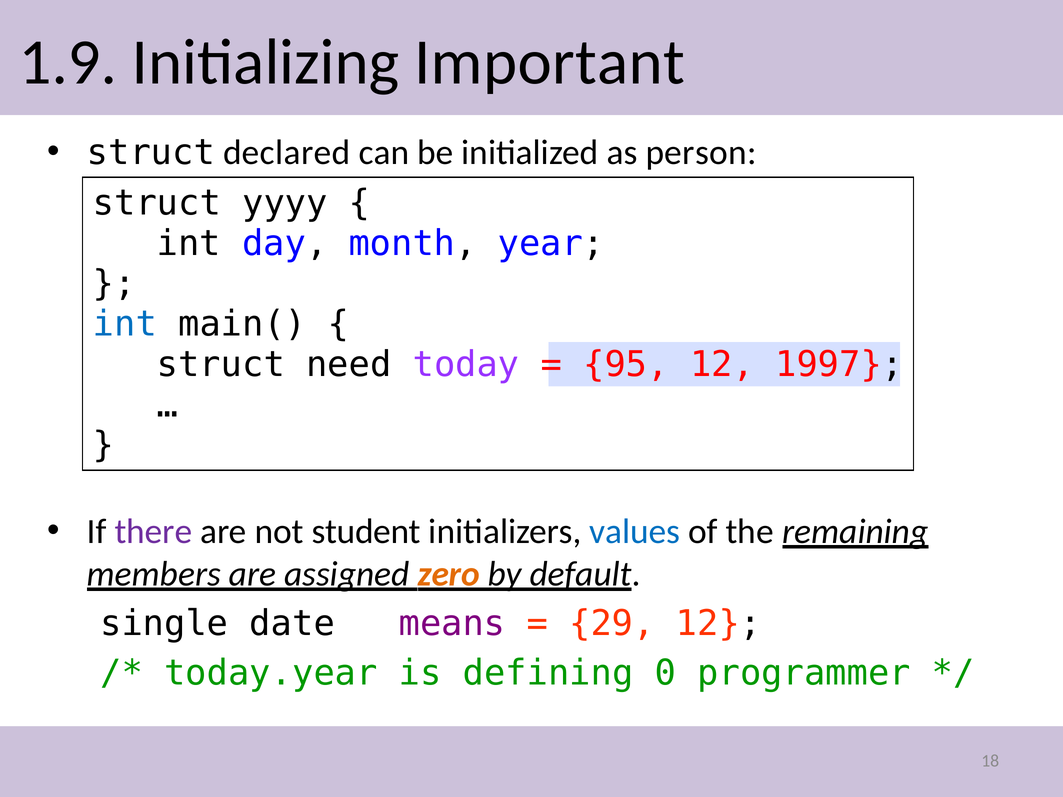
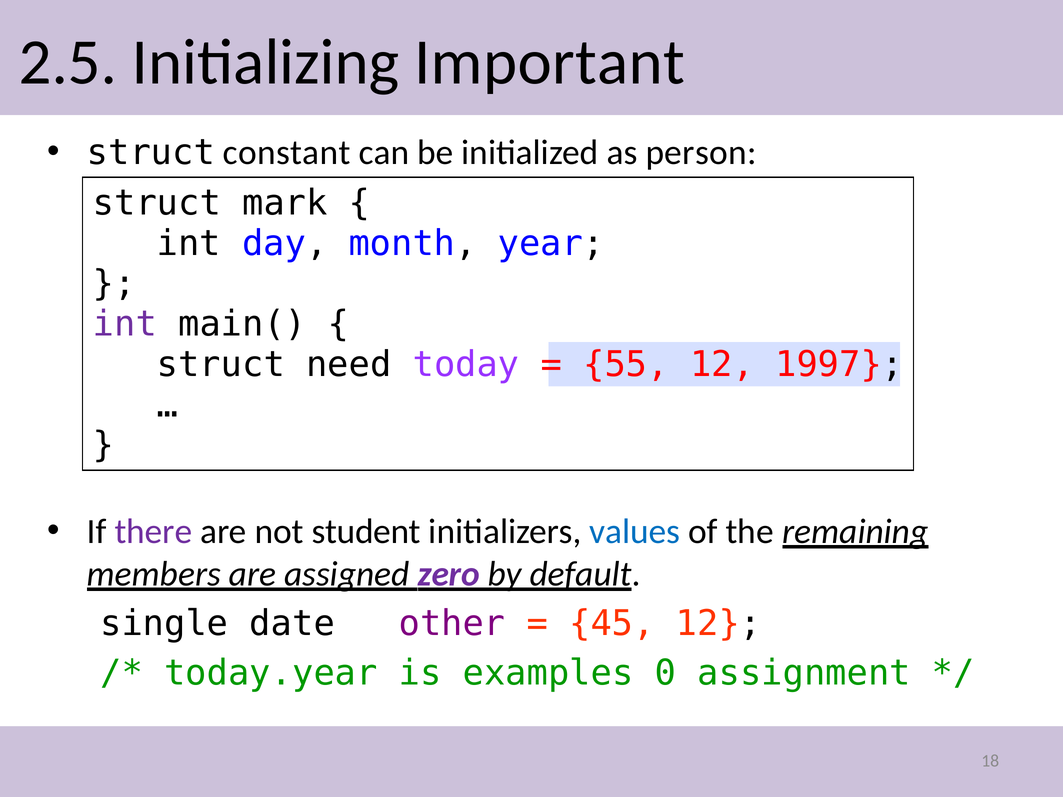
1.9: 1.9 -> 2.5
declared: declared -> constant
yyyy: yyyy -> mark
int at (125, 324) colour: blue -> purple
95: 95 -> 55
zero colour: orange -> purple
means: means -> other
29: 29 -> 45
defining: defining -> examples
programmer: programmer -> assignment
